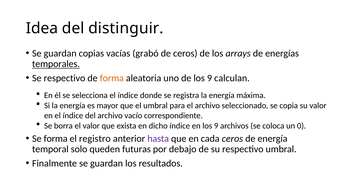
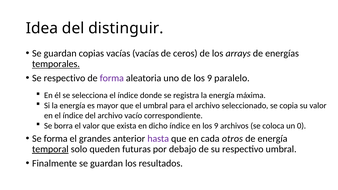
vacías grabó: grabó -> vacías
forma at (112, 78) colour: orange -> purple
calculan: calculan -> paralelo
registro: registro -> grandes
cada ceros: ceros -> otros
temporal underline: none -> present
